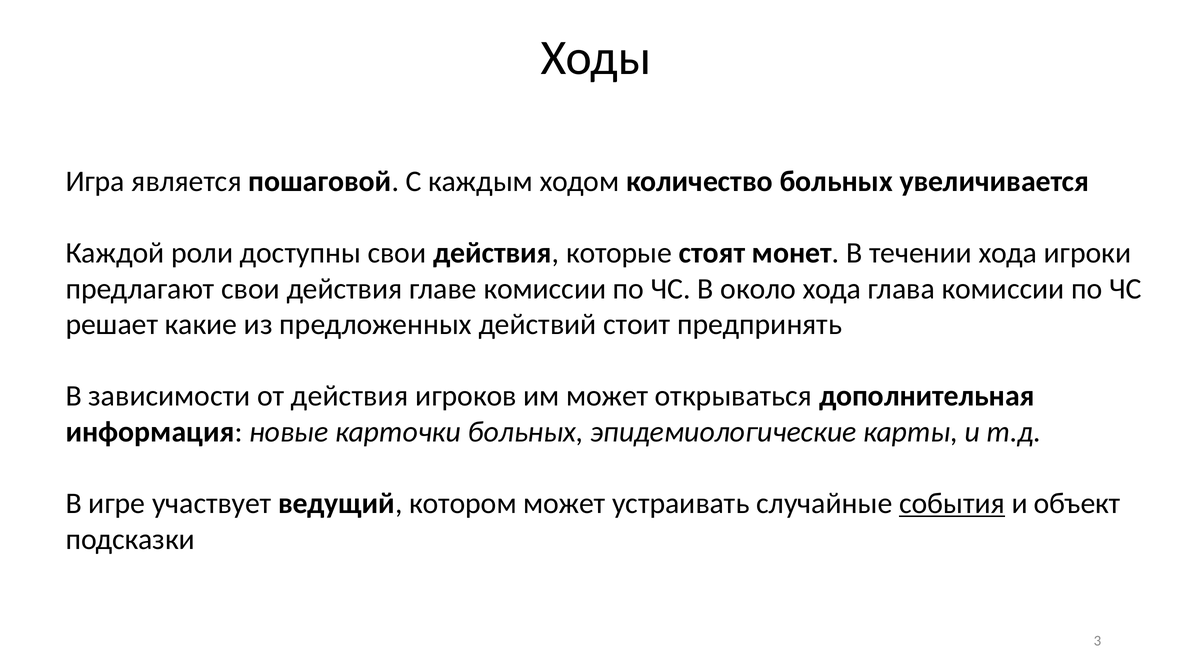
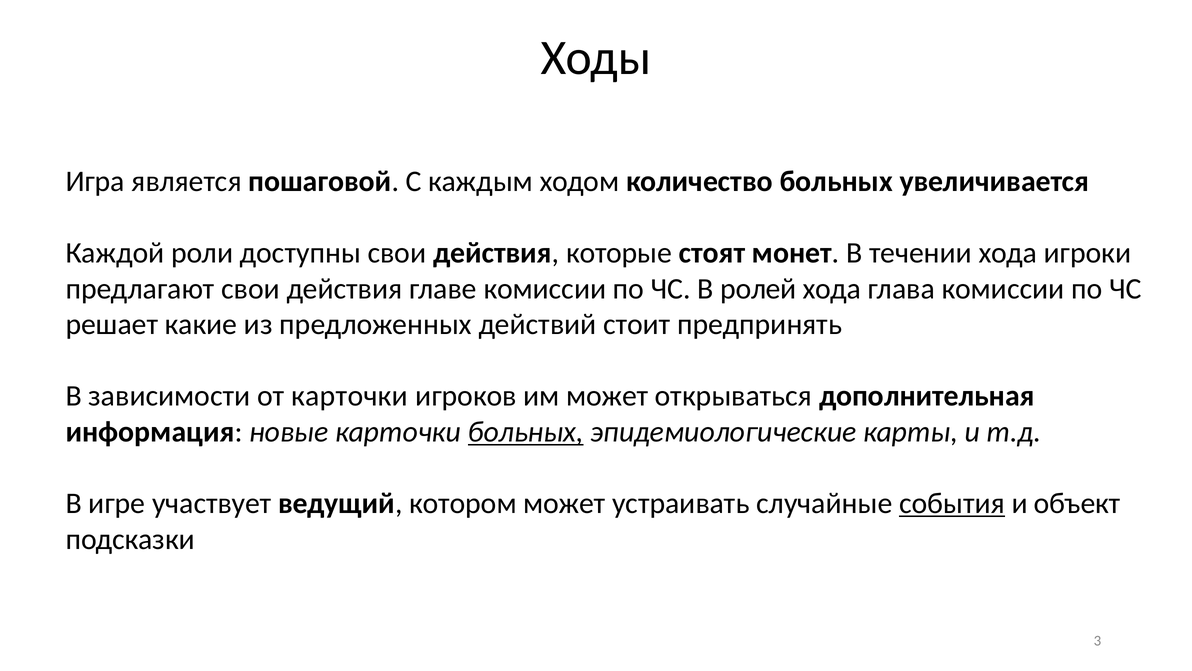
около: около -> ролей
от действия: действия -> карточки
больных at (526, 431) underline: none -> present
